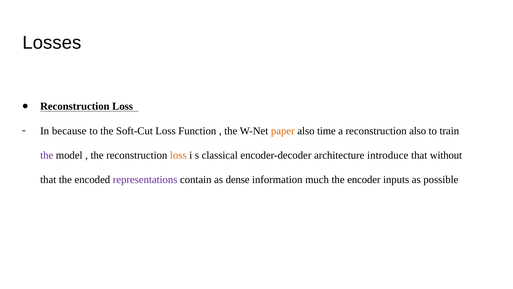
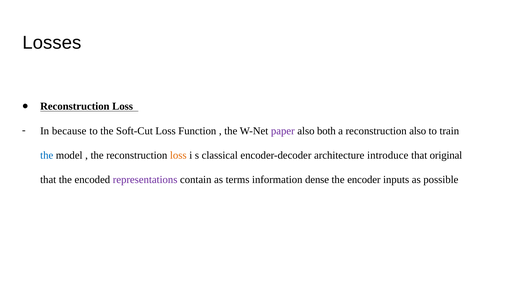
paper colour: orange -> purple
time: time -> both
the at (47, 155) colour: purple -> blue
without: without -> original
dense: dense -> terms
much: much -> dense
